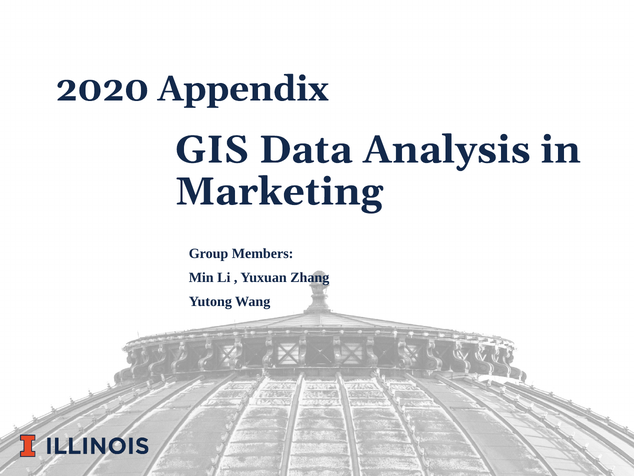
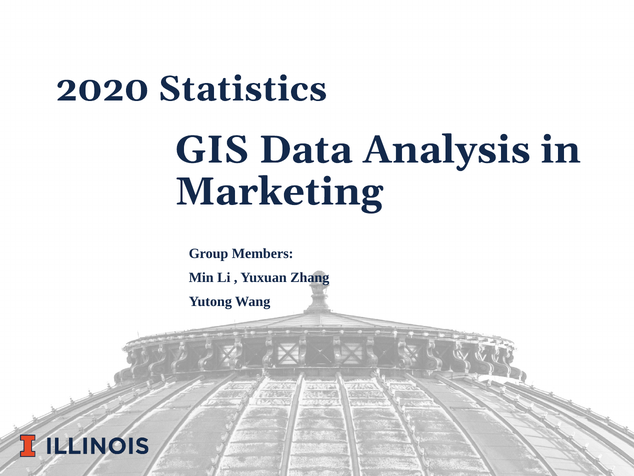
Appendix: Appendix -> Statistics
